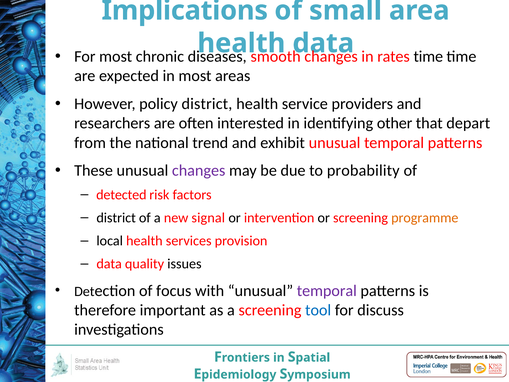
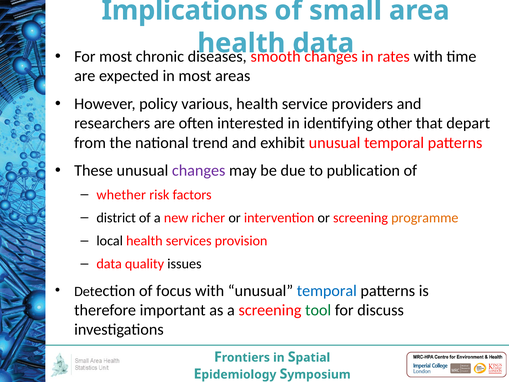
rates time: time -> with
policy district: district -> various
probability: probability -> publication
detected: detected -> whether
signal: signal -> richer
temporal at (327, 291) colour: purple -> blue
tool colour: blue -> green
